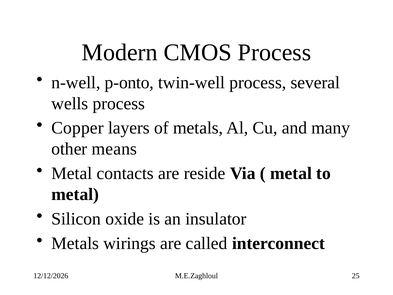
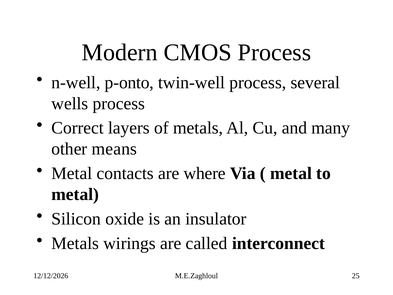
Copper: Copper -> Correct
reside: reside -> where
